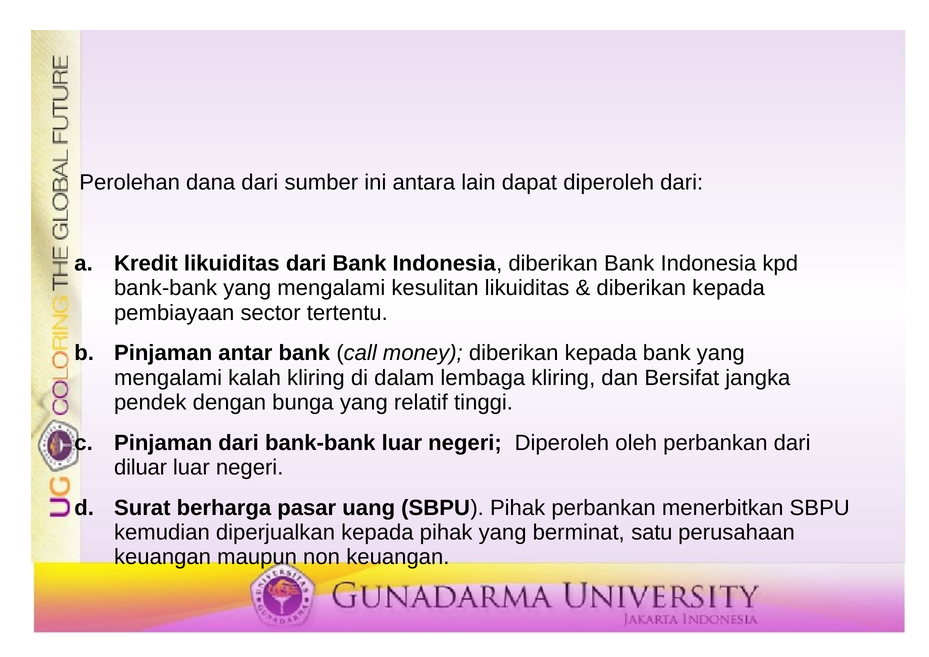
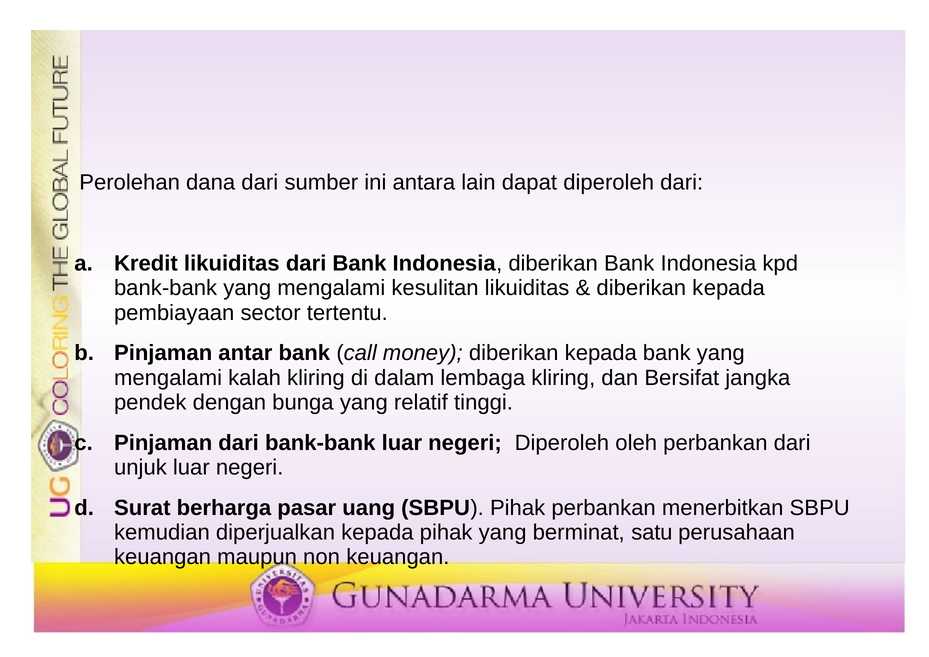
diluar: diluar -> unjuk
